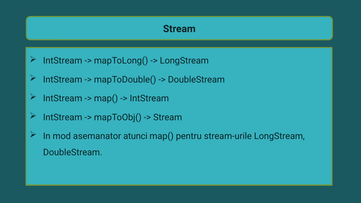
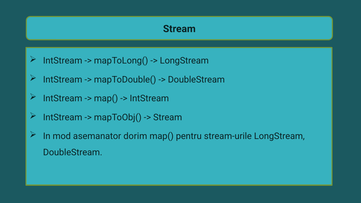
atunci: atunci -> dorim
